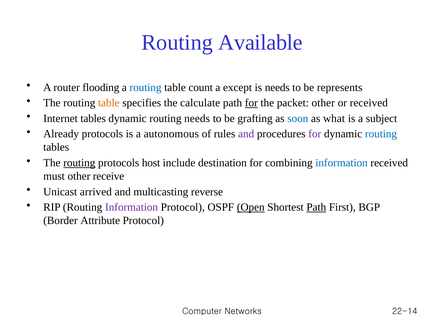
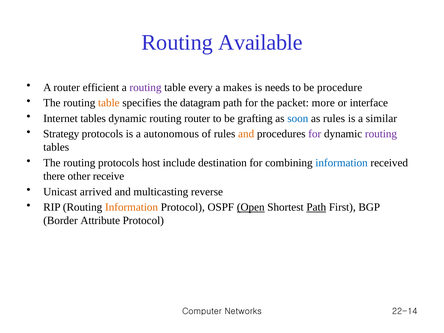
flooding: flooding -> efficient
routing at (145, 87) colour: blue -> purple
count: count -> every
except: except -> makes
represents: represents -> procedure
calculate: calculate -> datagram
for at (251, 103) underline: present -> none
packet other: other -> more
or received: received -> interface
routing needs: needs -> router
as what: what -> rules
subject: subject -> similar
Already: Already -> Strategy
and at (246, 134) colour: purple -> orange
routing at (381, 134) colour: blue -> purple
routing at (79, 163) underline: present -> none
must: must -> there
Information at (132, 207) colour: purple -> orange
